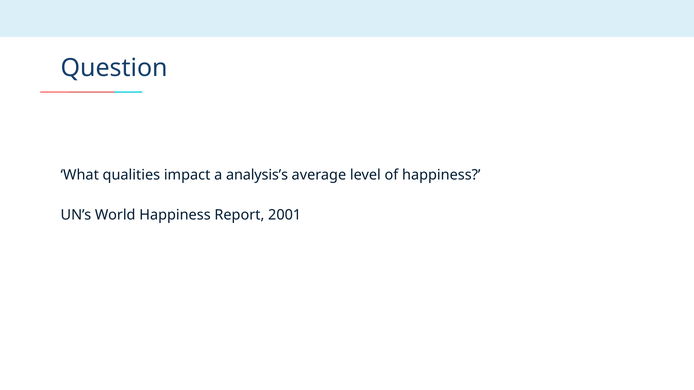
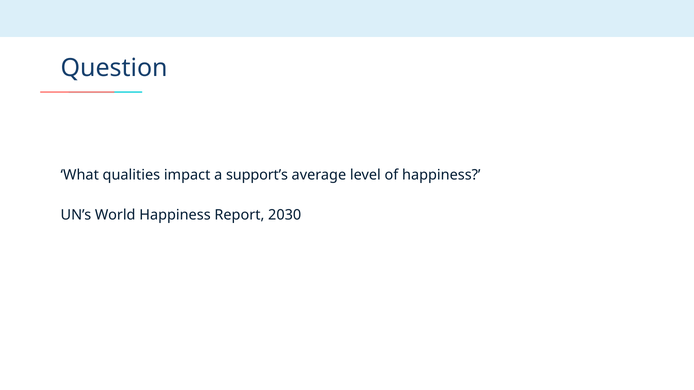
analysis’s: analysis’s -> support’s
2001: 2001 -> 2030
